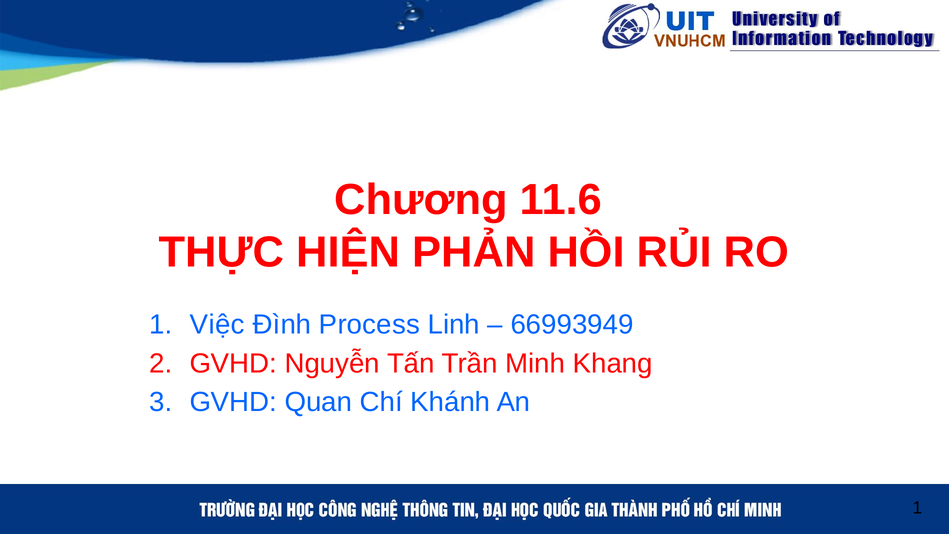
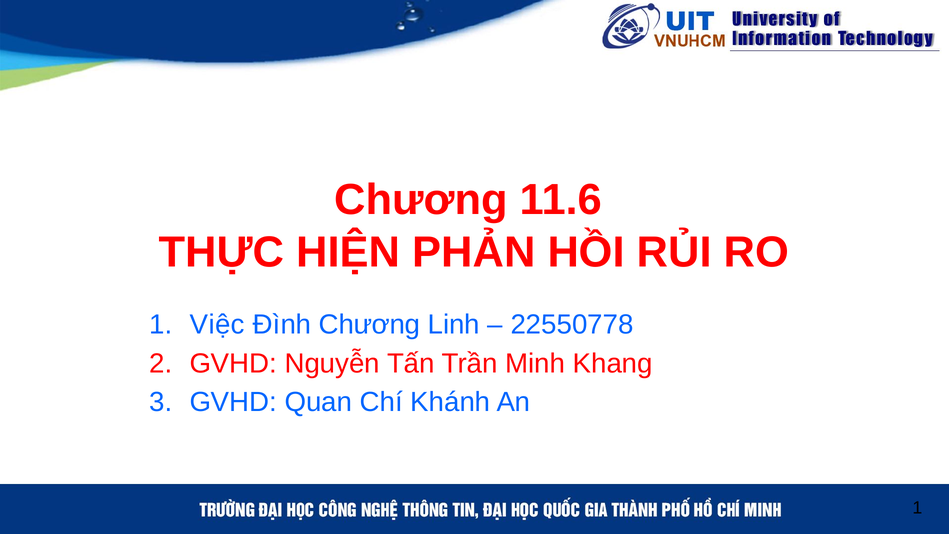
Đình Process: Process -> Chương
66993949: 66993949 -> 22550778
